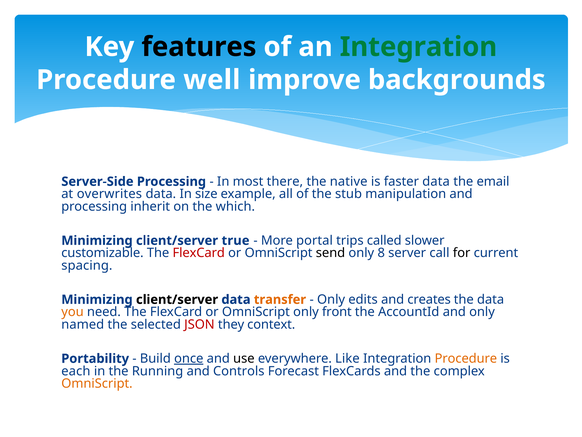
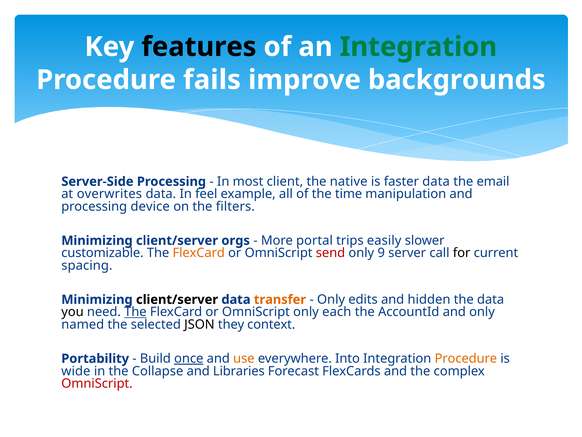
well: well -> fails
there: there -> client
size: size -> feel
stub: stub -> time
inherit: inherit -> device
which: which -> filters
true: true -> orgs
called: called -> easily
FlexCard at (199, 253) colour: red -> orange
send colour: black -> red
8: 8 -> 9
creates: creates -> hidden
you colour: orange -> black
The at (135, 312) underline: none -> present
front: front -> each
JSON colour: red -> black
use colour: black -> orange
Like: Like -> Into
each: each -> wide
Running: Running -> Collapse
Controls: Controls -> Libraries
OmniScript at (97, 383) colour: orange -> red
